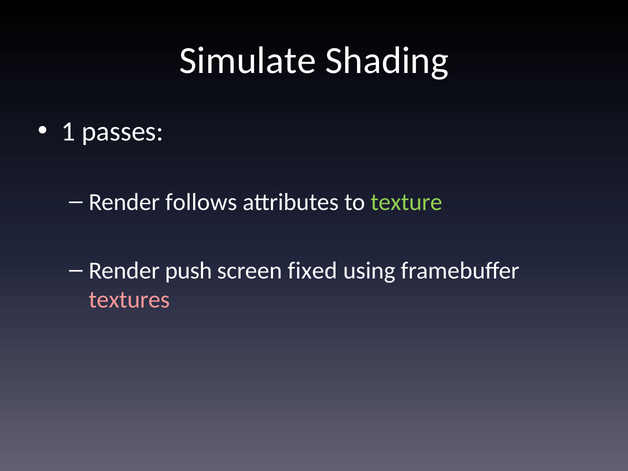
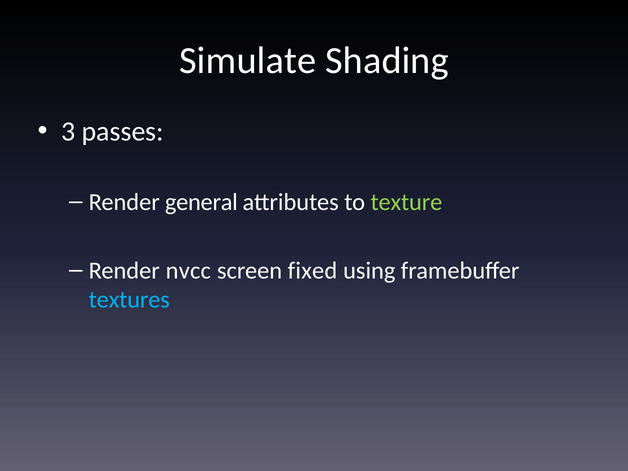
1: 1 -> 3
follows: follows -> general
push: push -> nvcc
textures colour: pink -> light blue
